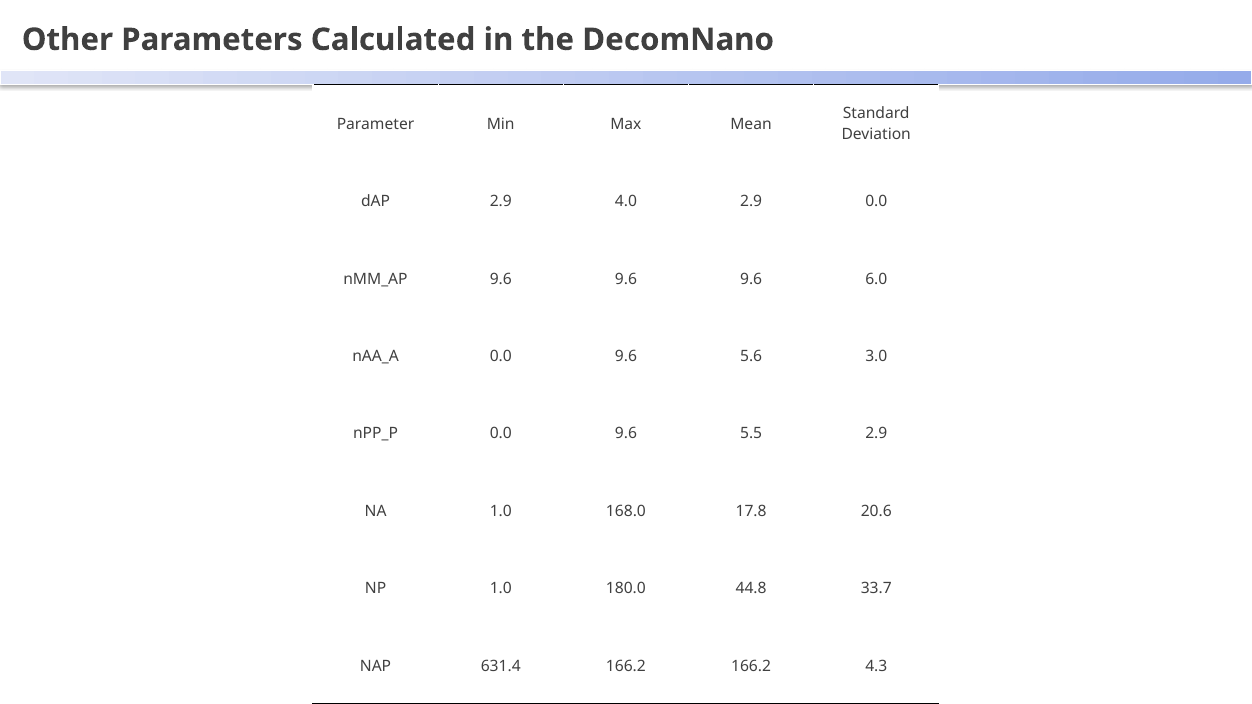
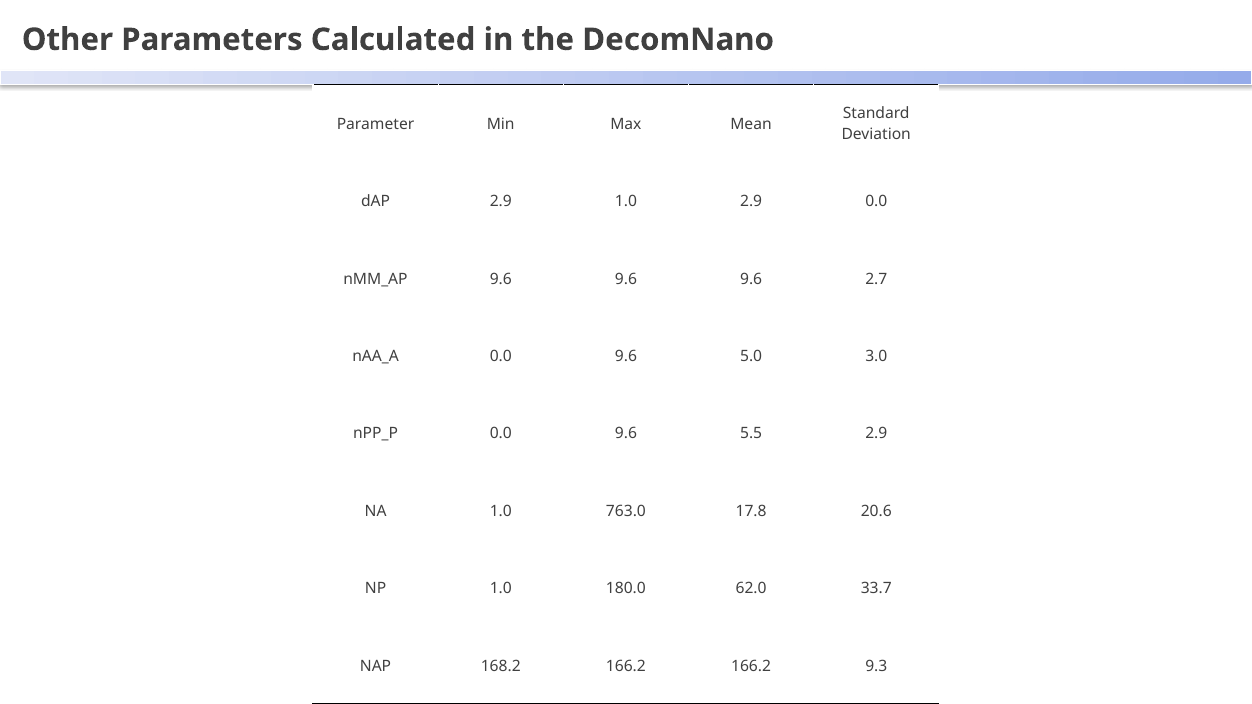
2.9 4.0: 4.0 -> 1.0
6.0: 6.0 -> 2.7
5.6: 5.6 -> 5.0
168.0: 168.0 -> 763.0
44.8: 44.8 -> 62.0
631.4: 631.4 -> 168.2
4.3: 4.3 -> 9.3
